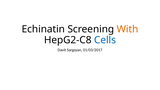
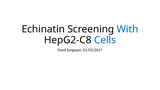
With colour: orange -> blue
